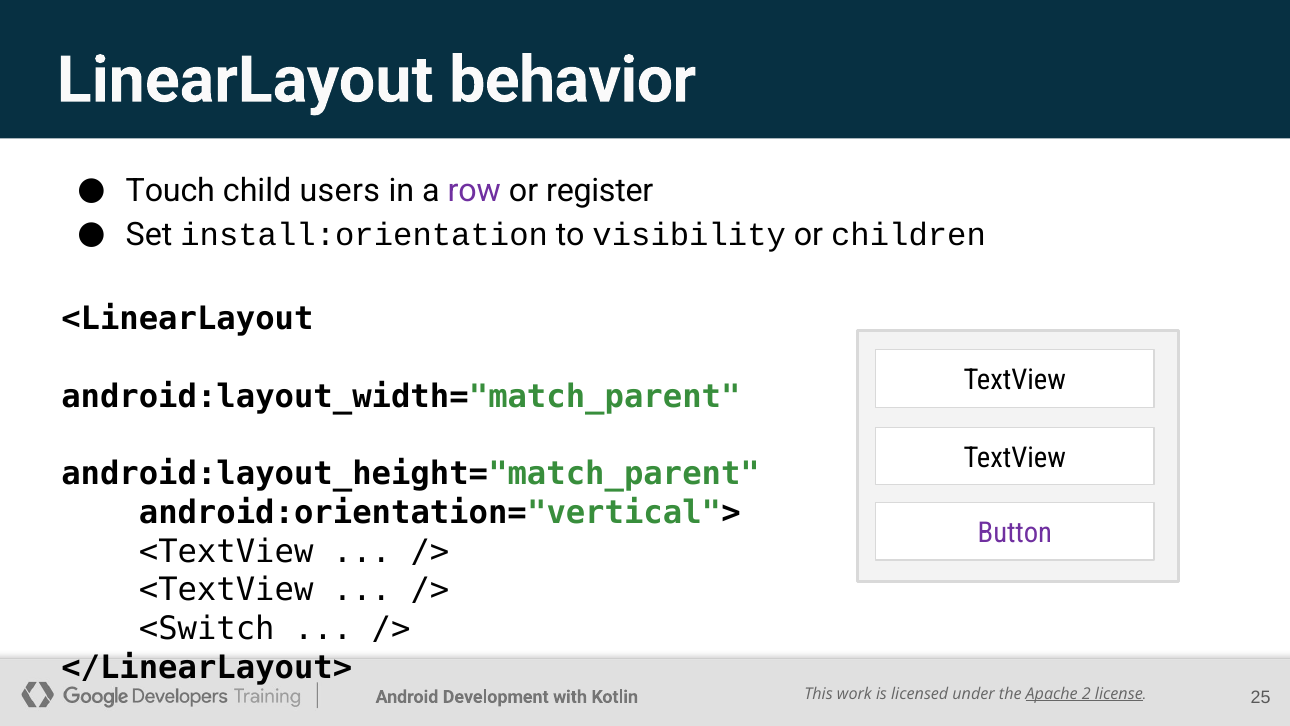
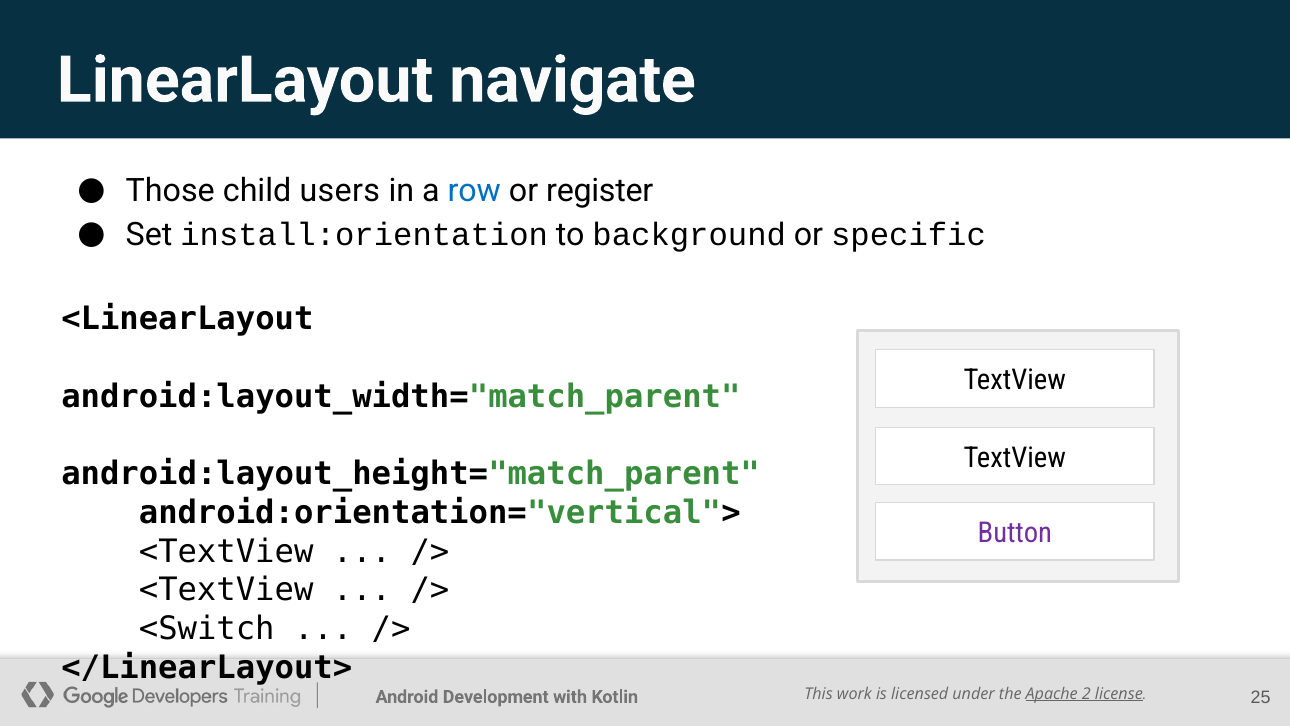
behavior: behavior -> navigate
Touch: Touch -> Those
row colour: purple -> blue
visibility: visibility -> background
children: children -> specific
